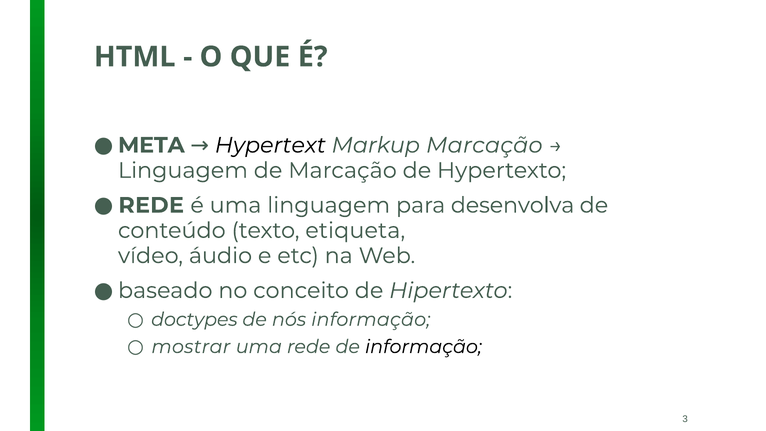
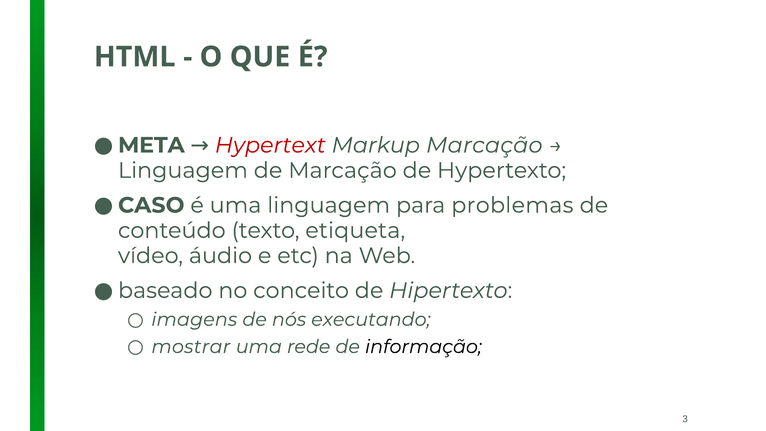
Hypertext colour: black -> red
REDE at (151, 205): REDE -> CASO
desenvolva: desenvolva -> problemas
doctypes: doctypes -> imagens
nós informação: informação -> executando
